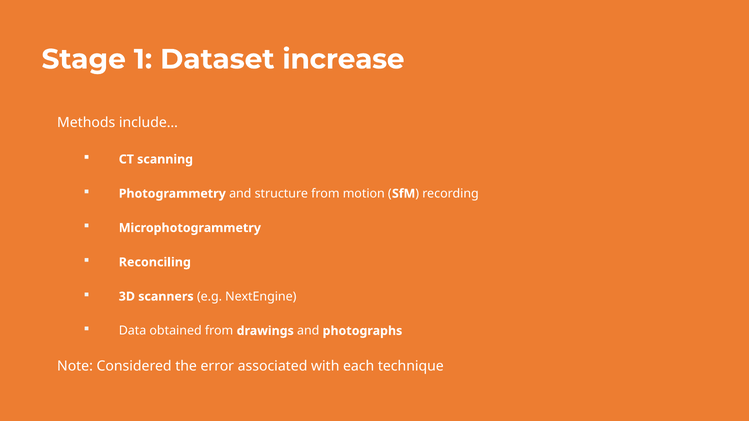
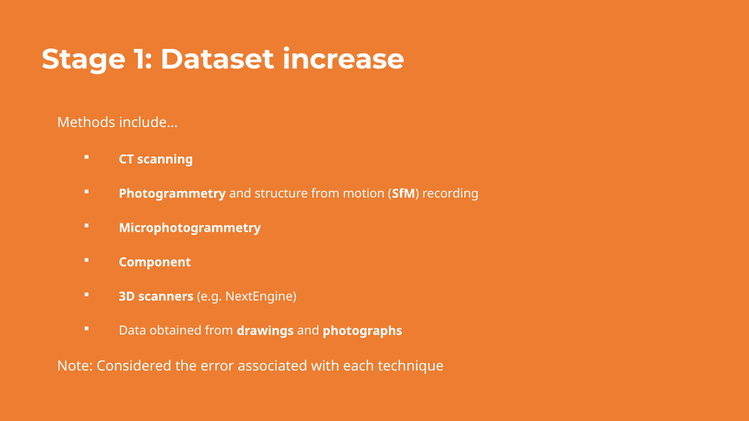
Reconciling: Reconciling -> Component
